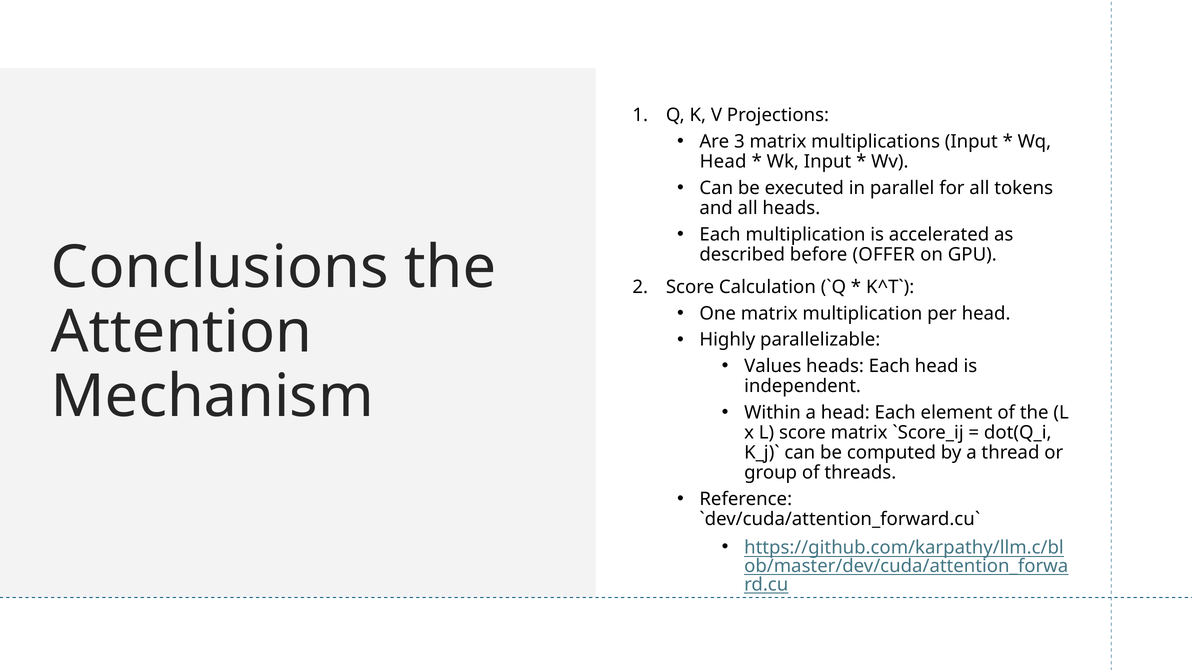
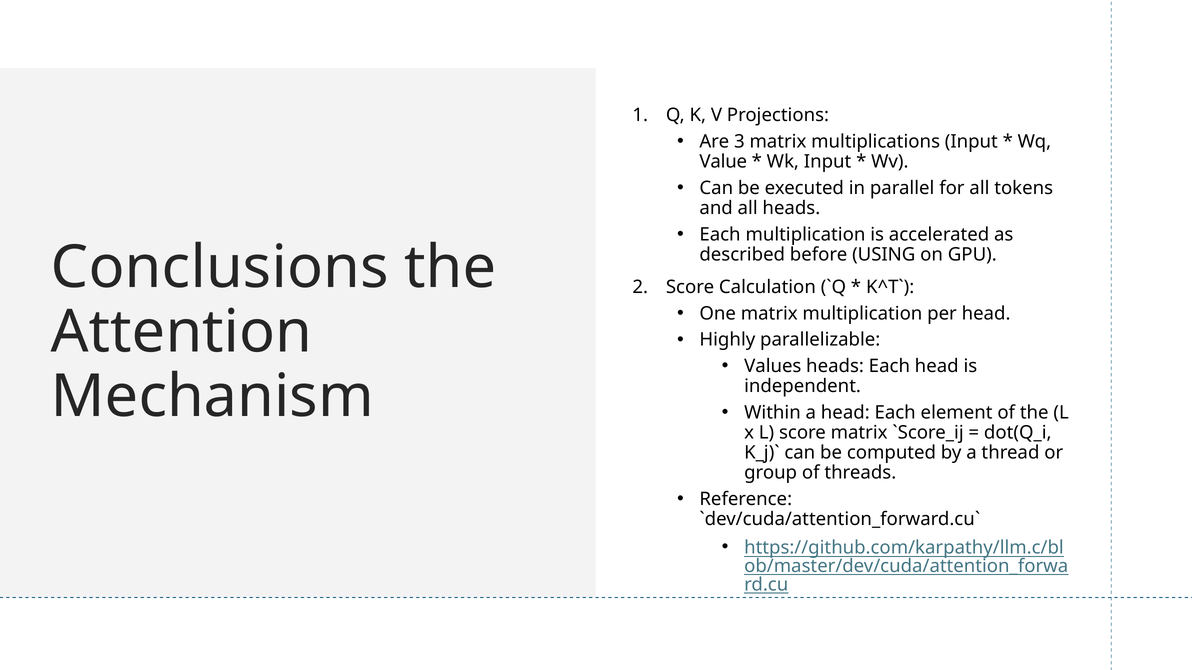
Head at (723, 162): Head -> Value
OFFER: OFFER -> USING
